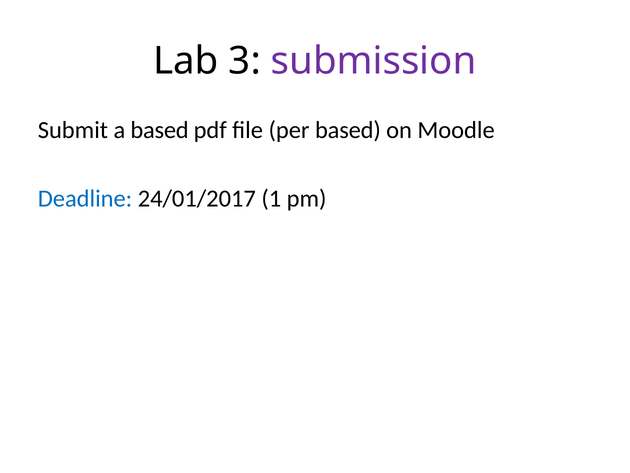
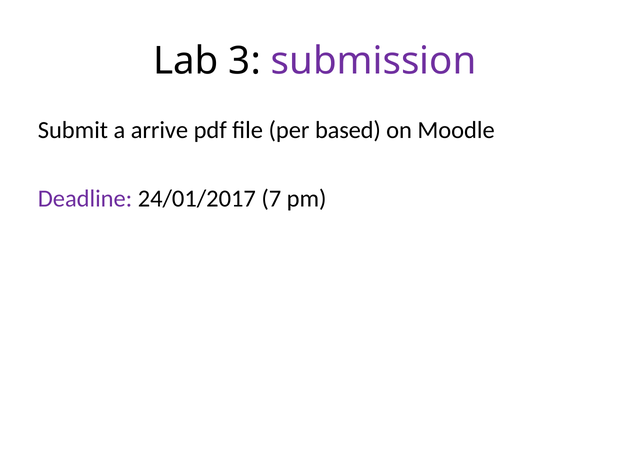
a based: based -> arrive
Deadline colour: blue -> purple
1: 1 -> 7
